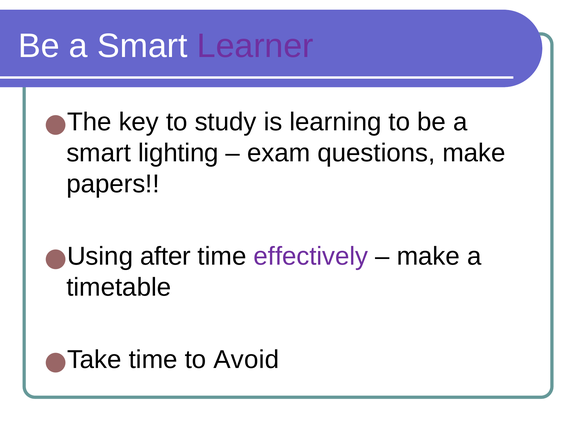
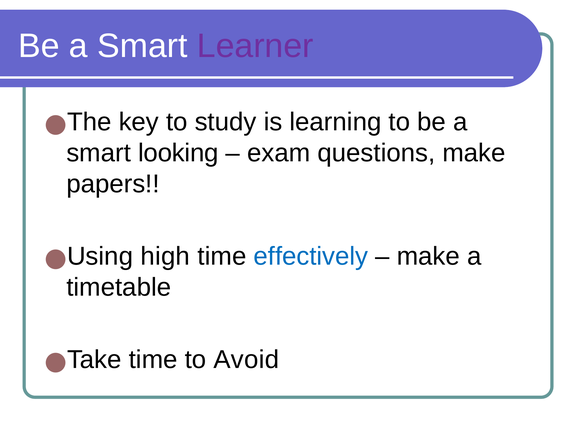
lighting: lighting -> looking
after: after -> high
effectively colour: purple -> blue
